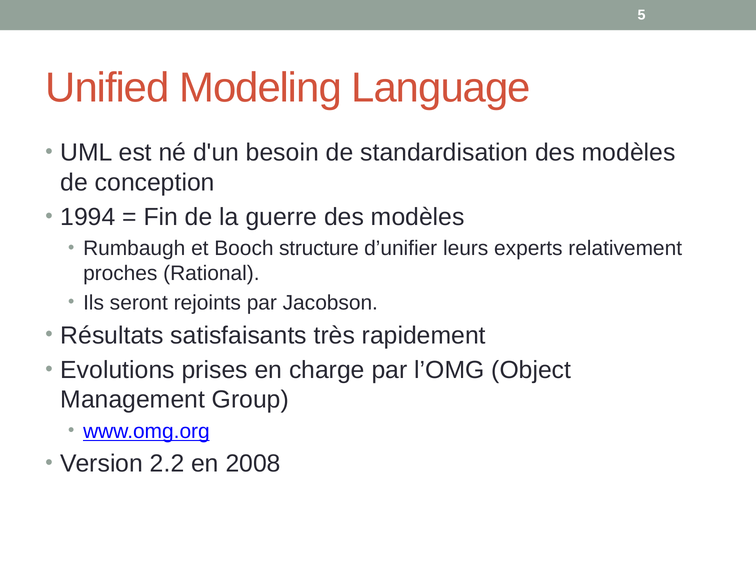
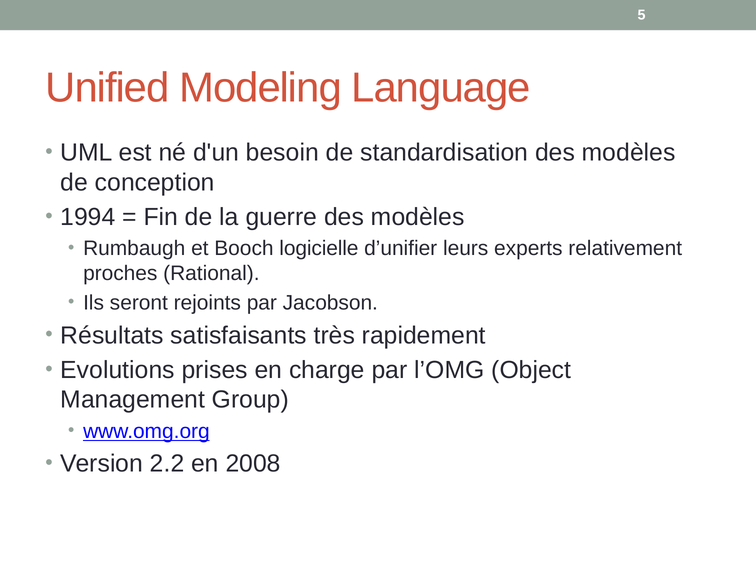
structure: structure -> logicielle
